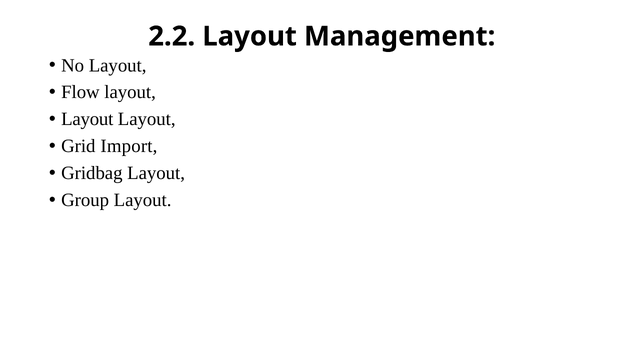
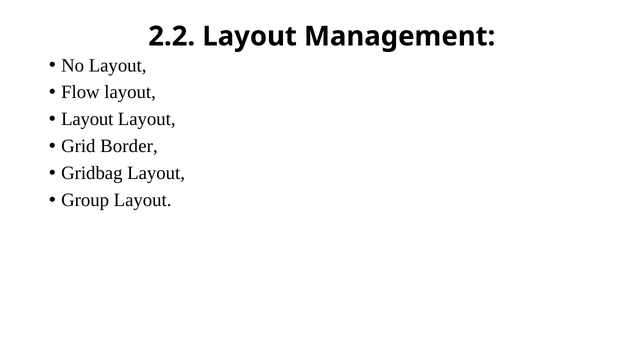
Import: Import -> Border
